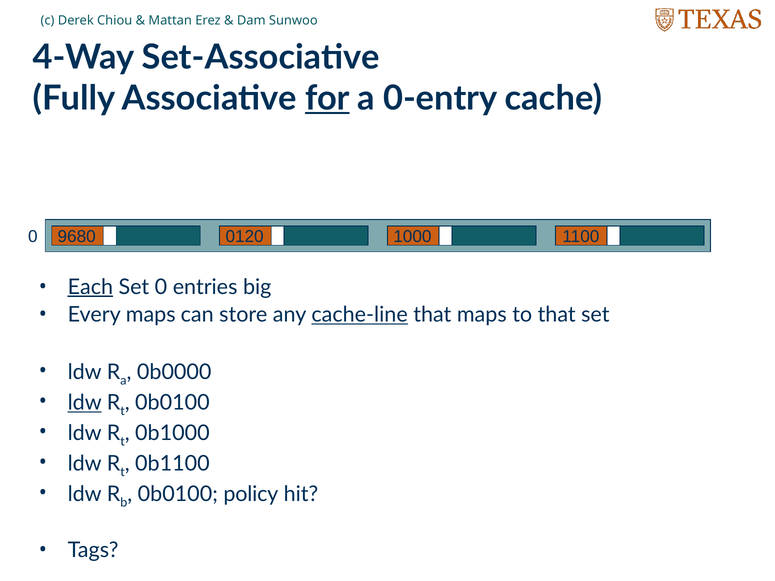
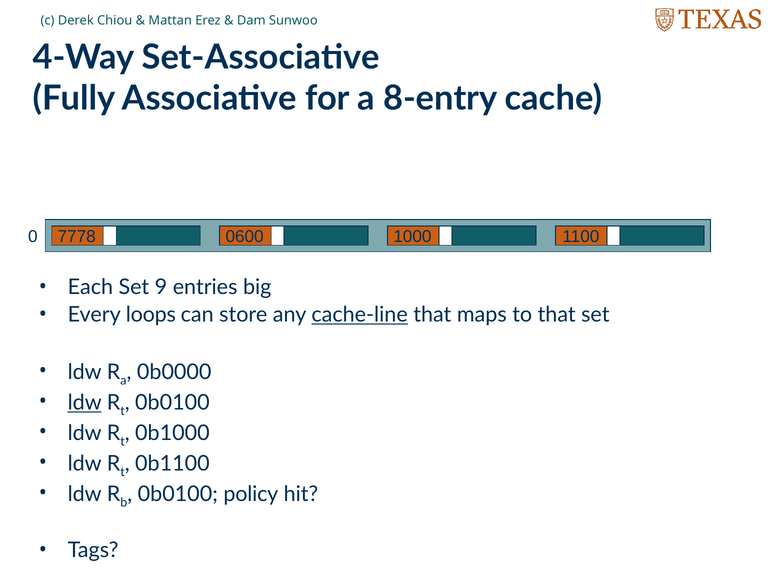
for underline: present -> none
0-entry: 0-entry -> 8-entry
9680: 9680 -> 7778
0120: 0120 -> 0600
Each underline: present -> none
Set 0: 0 -> 9
Every maps: maps -> loops
